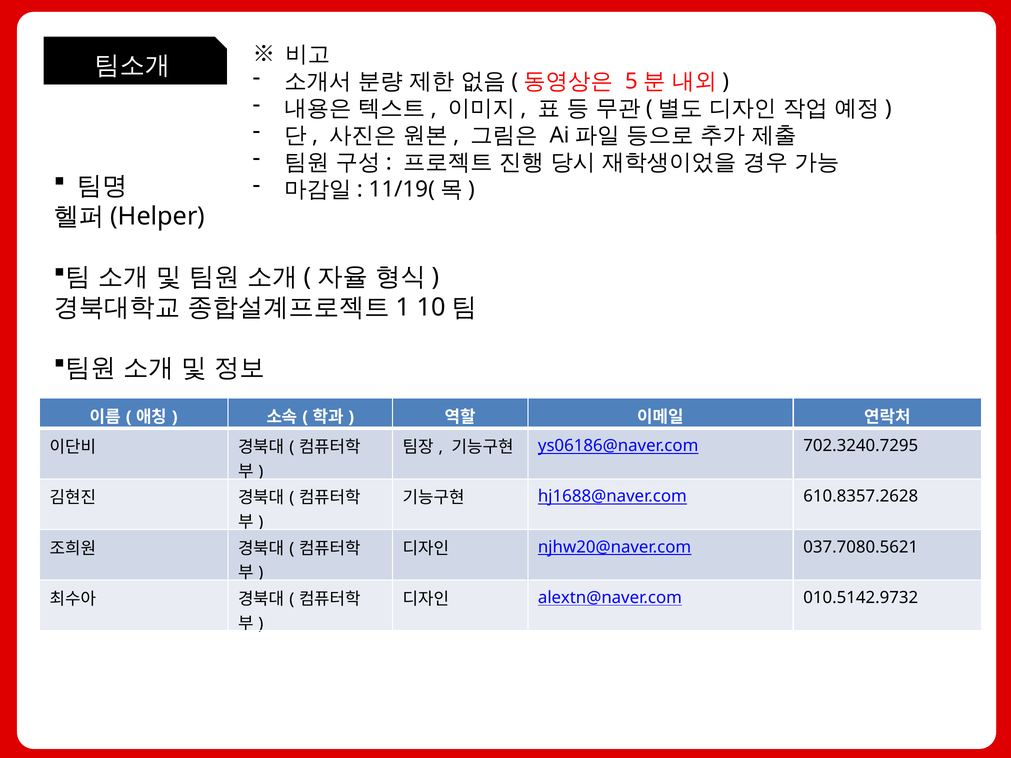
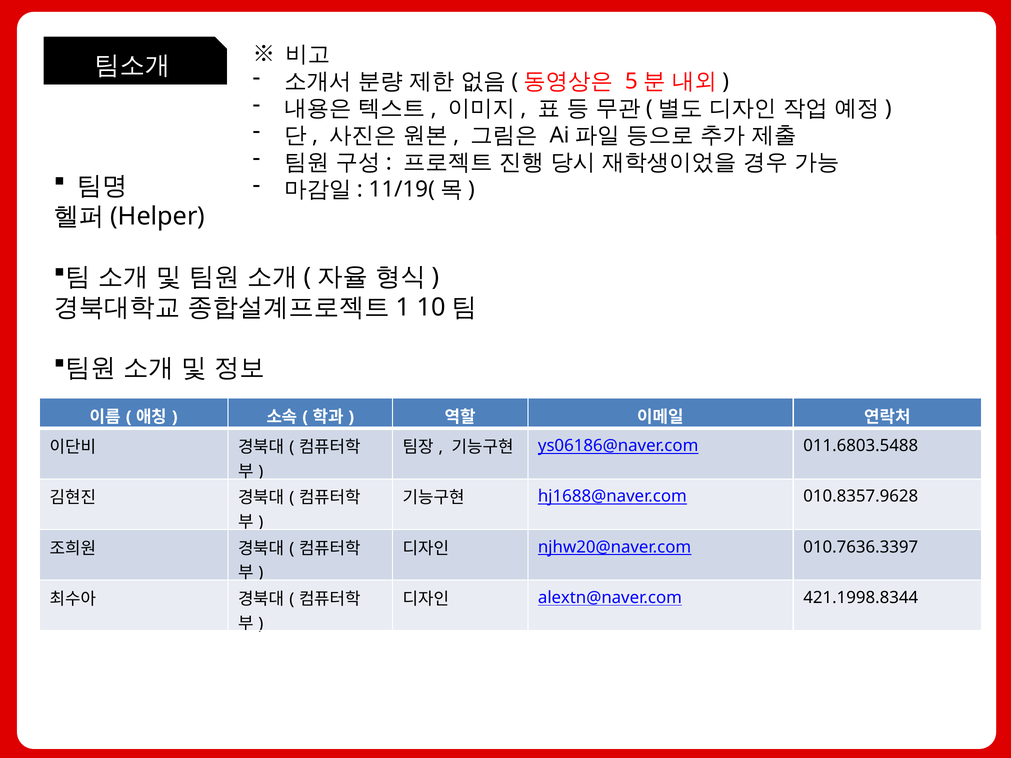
702.3240.7295: 702.3240.7295 -> 011.6803.5488
610.8357.2628: 610.8357.2628 -> 010.8357.9628
037.7080.5621: 037.7080.5621 -> 010.7636.3397
010.5142.9732: 010.5142.9732 -> 421.1998.8344
